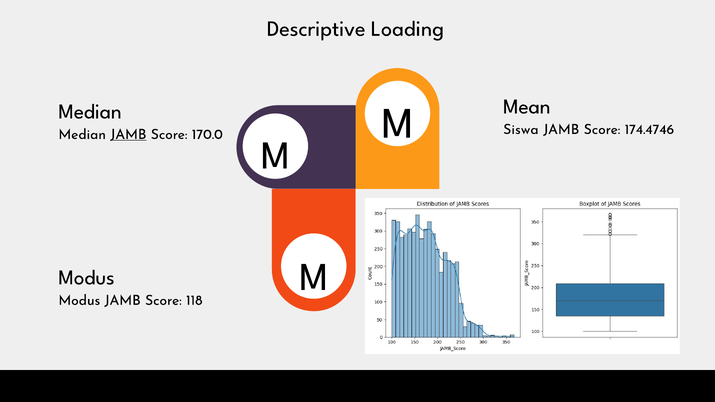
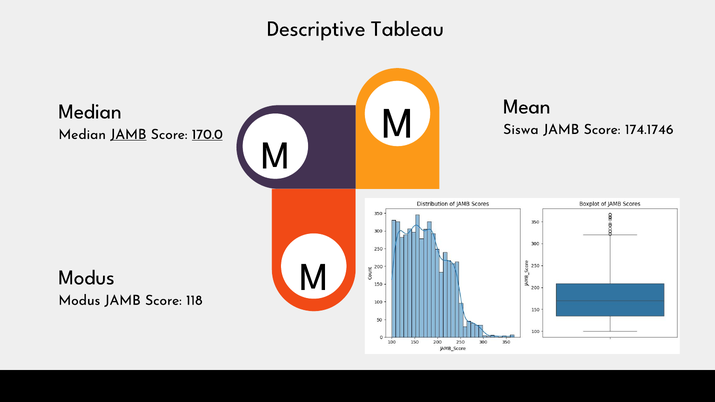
Loading: Loading -> Tableau
174.4746: 174.4746 -> 174.1746
170.0 underline: none -> present
